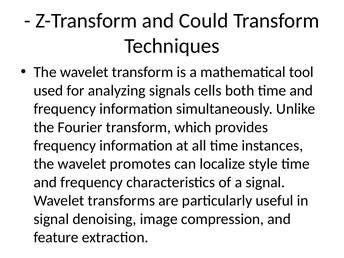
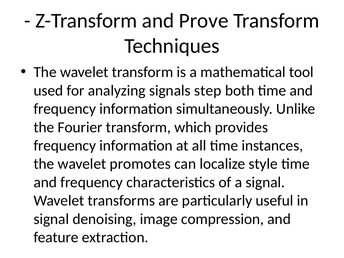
Could: Could -> Prove
cells: cells -> step
